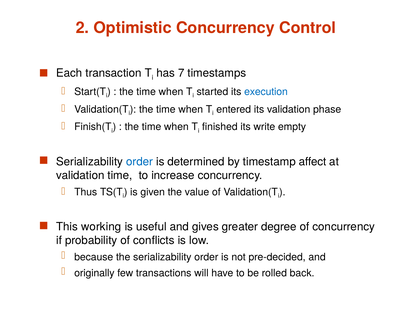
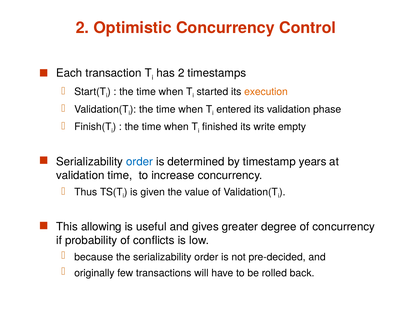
has 7: 7 -> 2
execution colour: blue -> orange
affect: affect -> years
working: working -> allowing
